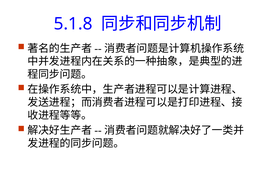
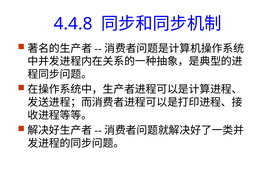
5.1.8: 5.1.8 -> 4.4.8
